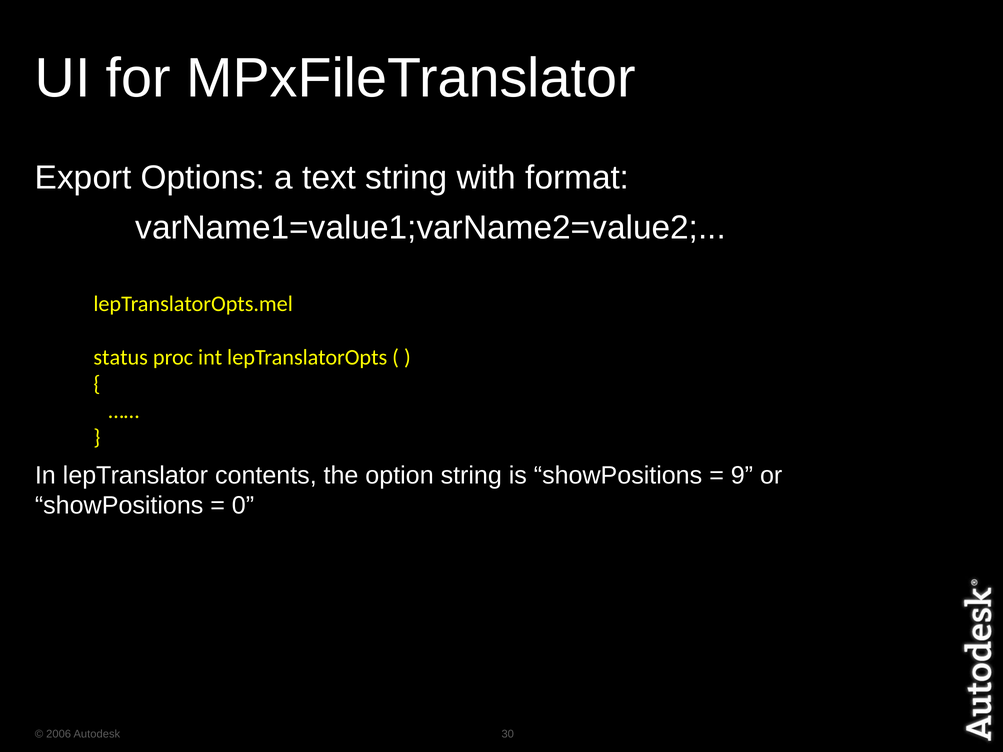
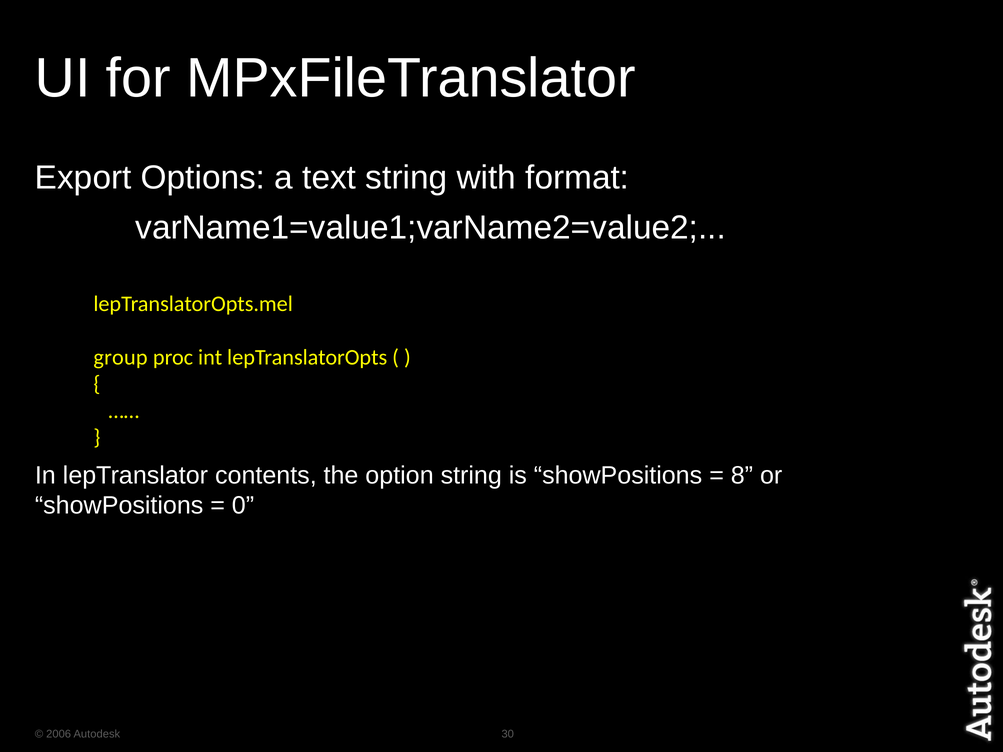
status: status -> group
9: 9 -> 8
